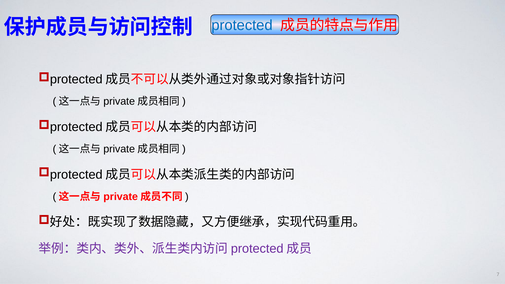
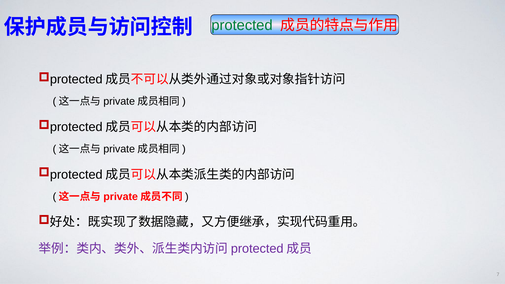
protected colour: blue -> green
